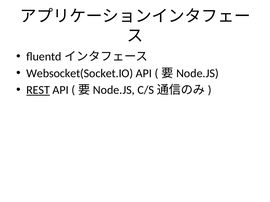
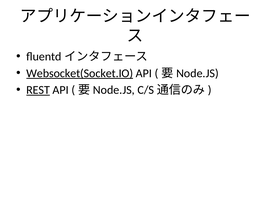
Websocket(Socket.IO underline: none -> present
